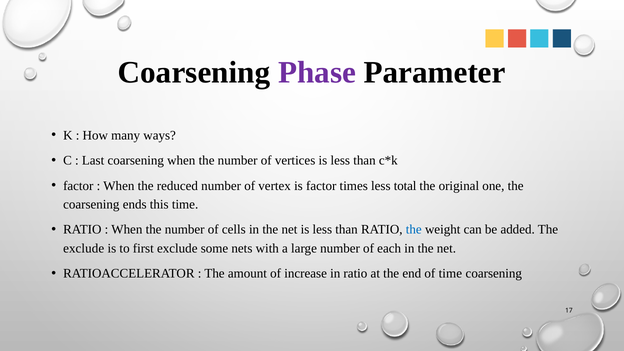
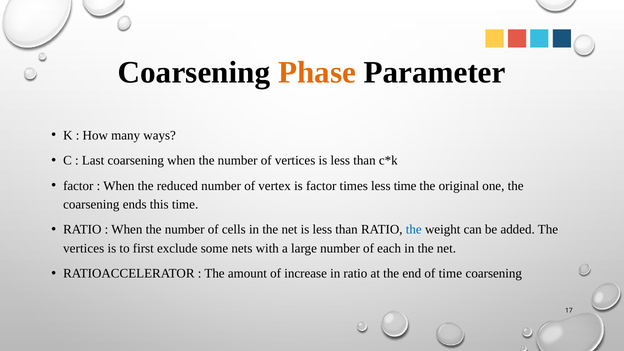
Phase colour: purple -> orange
less total: total -> time
exclude at (84, 248): exclude -> vertices
